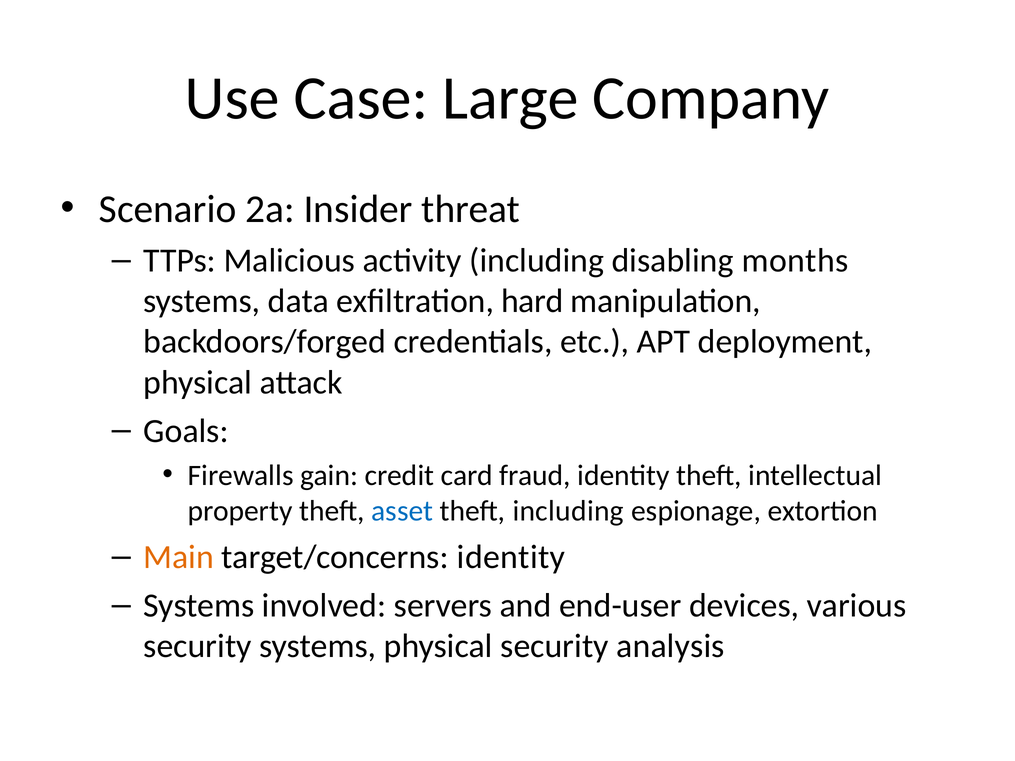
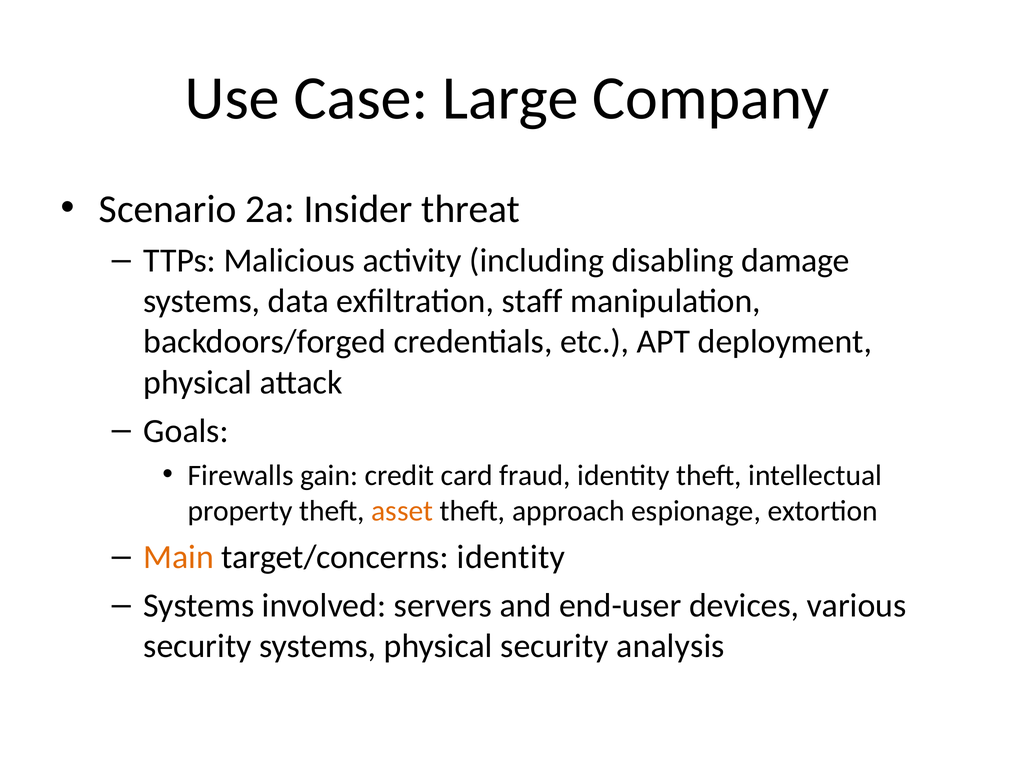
months: months -> damage
hard: hard -> staff
asset colour: blue -> orange
theft including: including -> approach
